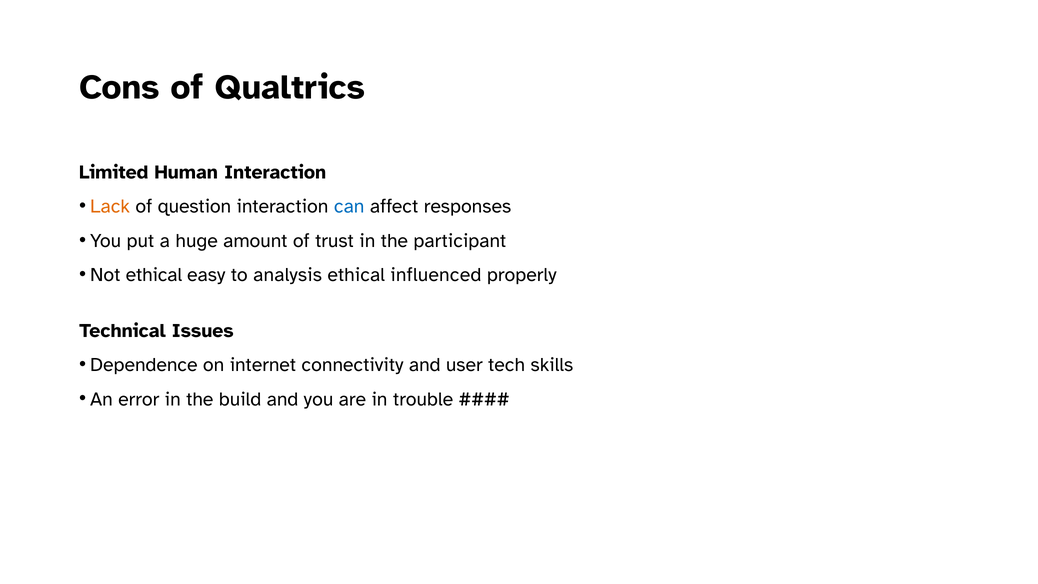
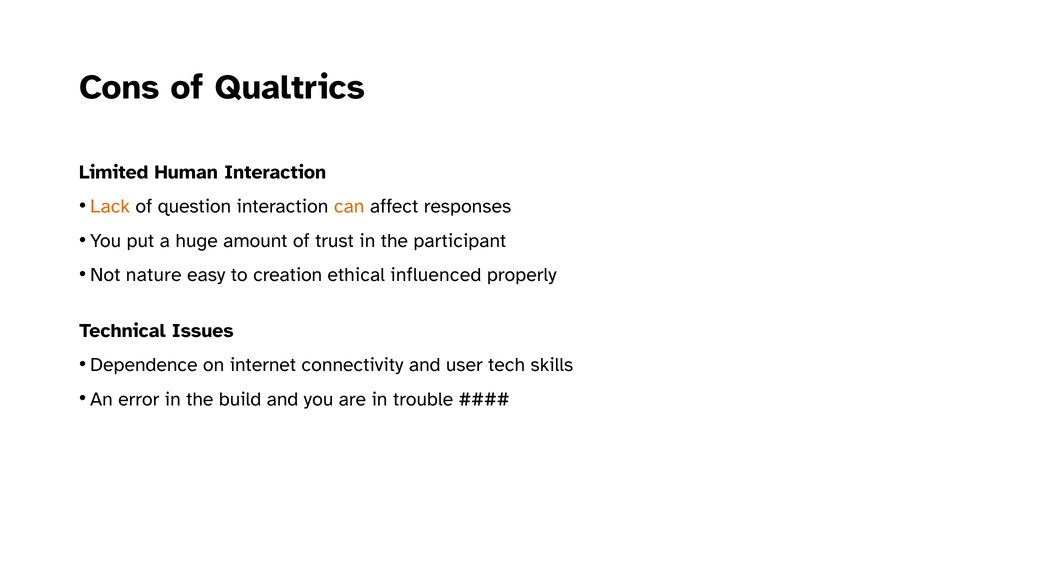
can colour: blue -> orange
Not ethical: ethical -> nature
analysis: analysis -> creation
